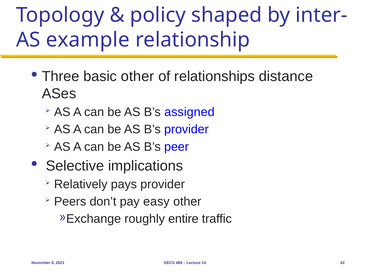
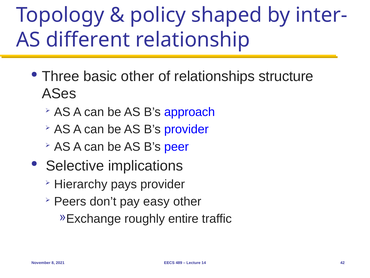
example: example -> different
distance: distance -> structure
assigned: assigned -> approach
Relatively: Relatively -> Hierarchy
